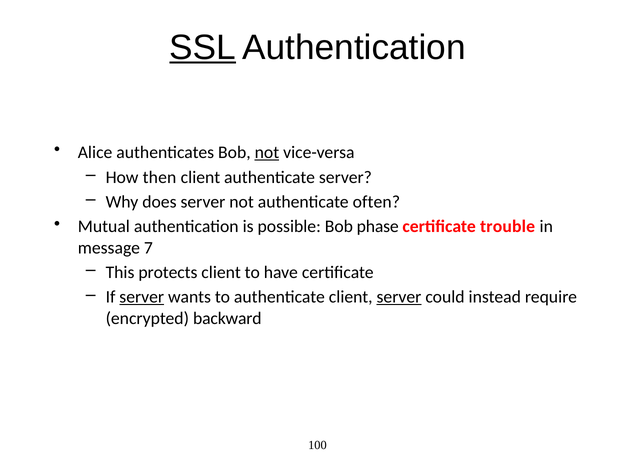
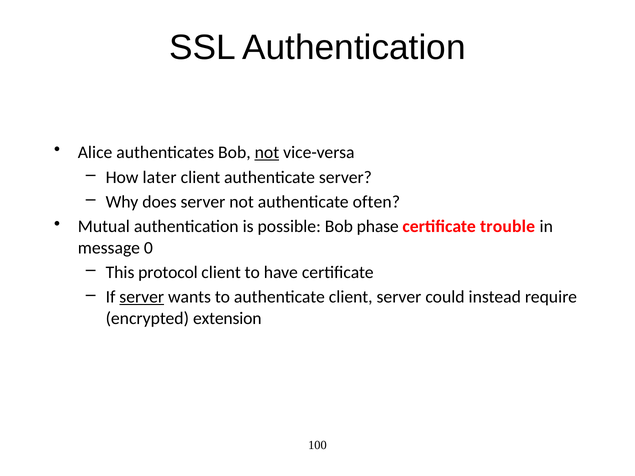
SSL underline: present -> none
then: then -> later
7: 7 -> 0
protects: protects -> protocol
server at (399, 297) underline: present -> none
backward: backward -> extension
